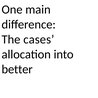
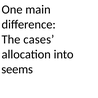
better: better -> seems
